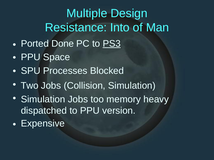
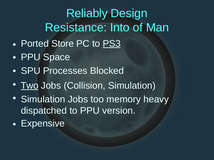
Multiple: Multiple -> Reliably
Done: Done -> Store
Two underline: none -> present
